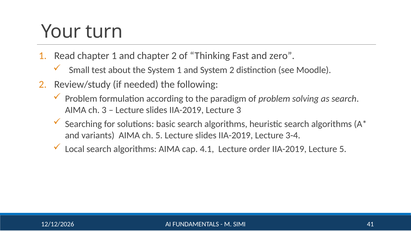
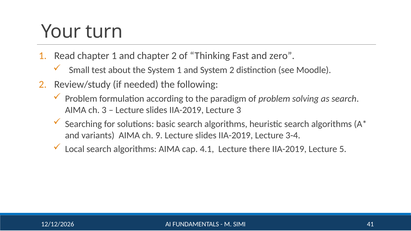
ch 5: 5 -> 9
order: order -> there
